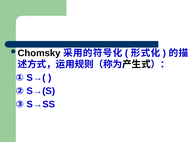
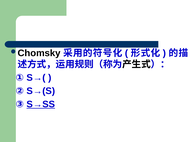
S→SS underline: none -> present
